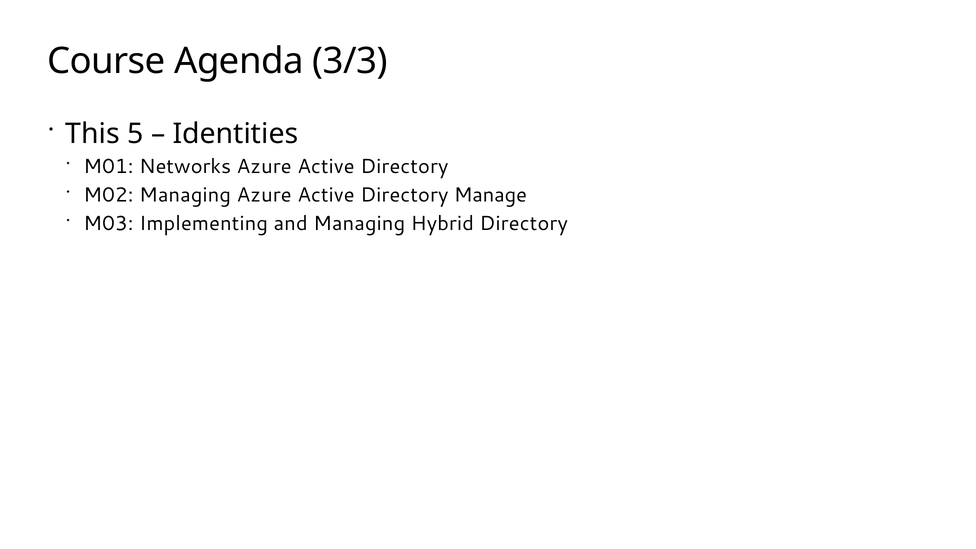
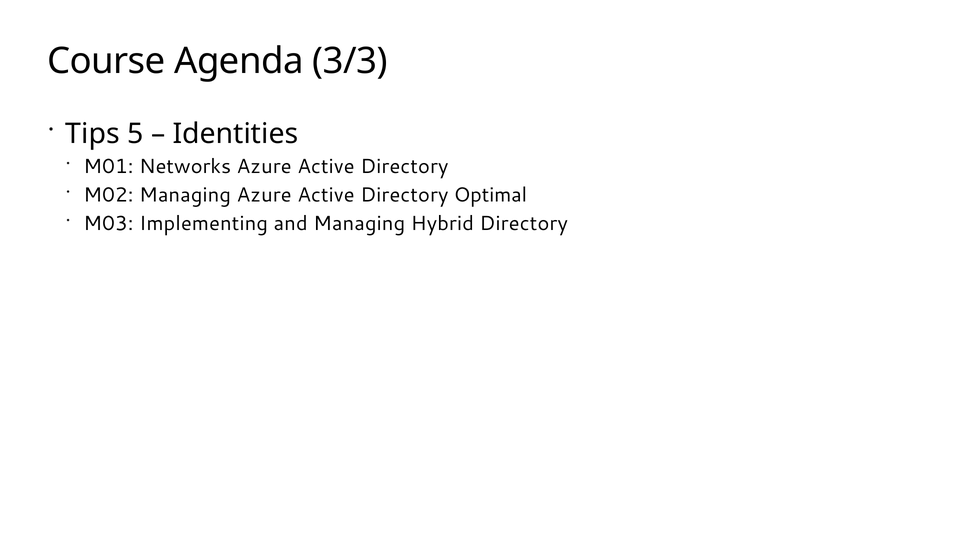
This: This -> Tips
Manage: Manage -> Optimal
